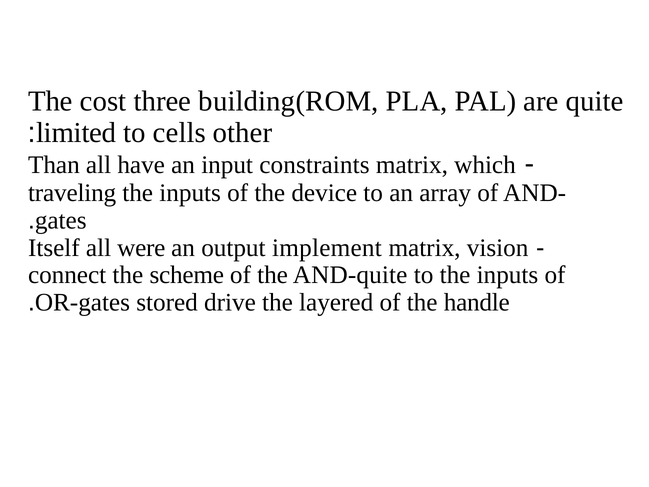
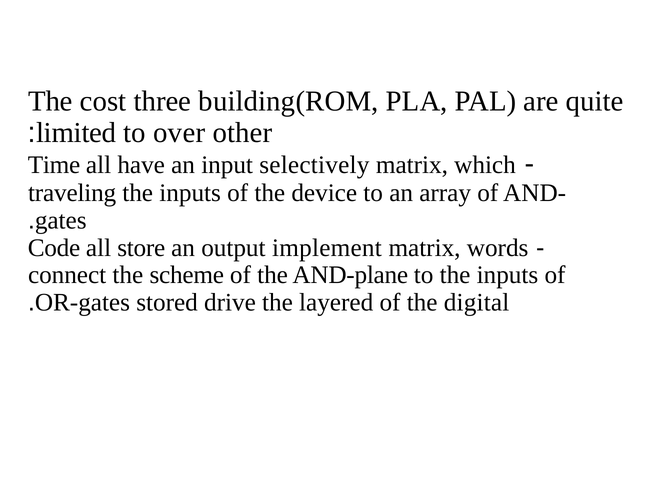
cells: cells -> over
Than: Than -> Time
constraints: constraints -> selectively
Itself: Itself -> Code
were: were -> store
vision: vision -> words
AND-quite: AND-quite -> AND-plane
handle: handle -> digital
